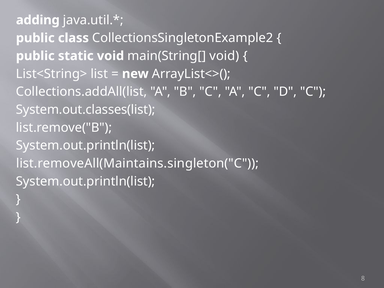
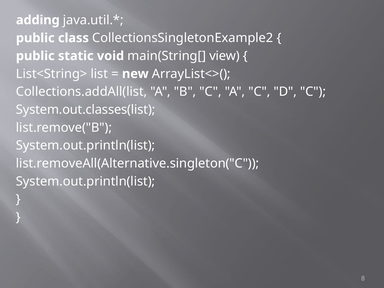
main(String[ void: void -> view
list.removeAll(Maintains.singleton("C: list.removeAll(Maintains.singleton("C -> list.removeAll(Alternative.singleton("C
